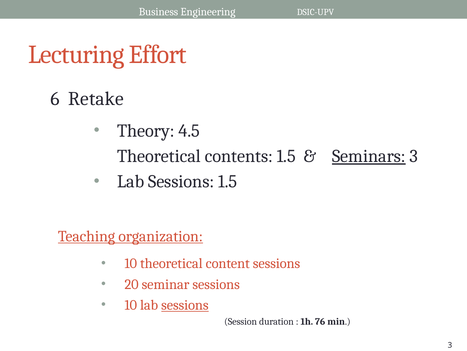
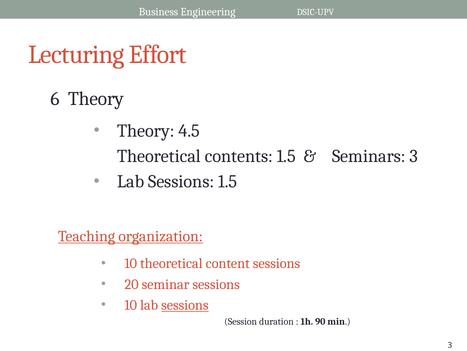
6 Retake: Retake -> Theory
Seminars underline: present -> none
76: 76 -> 90
